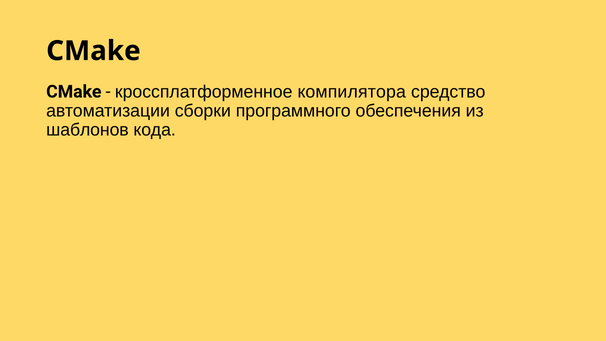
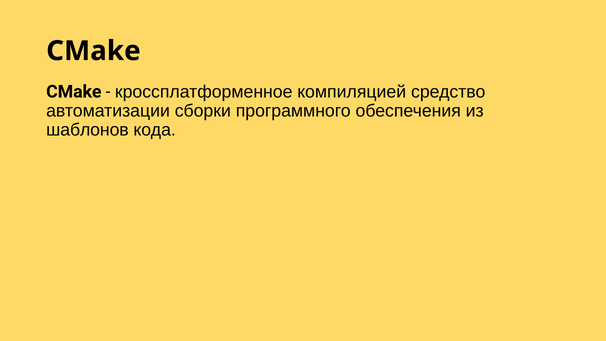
компилятора: компилятора -> компиляцией
